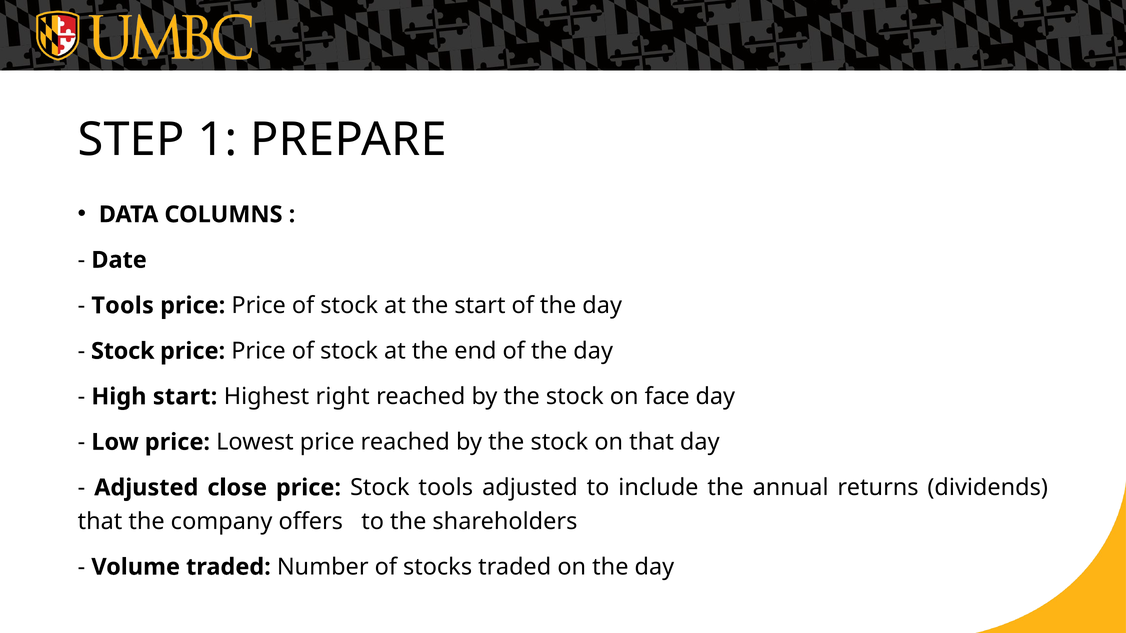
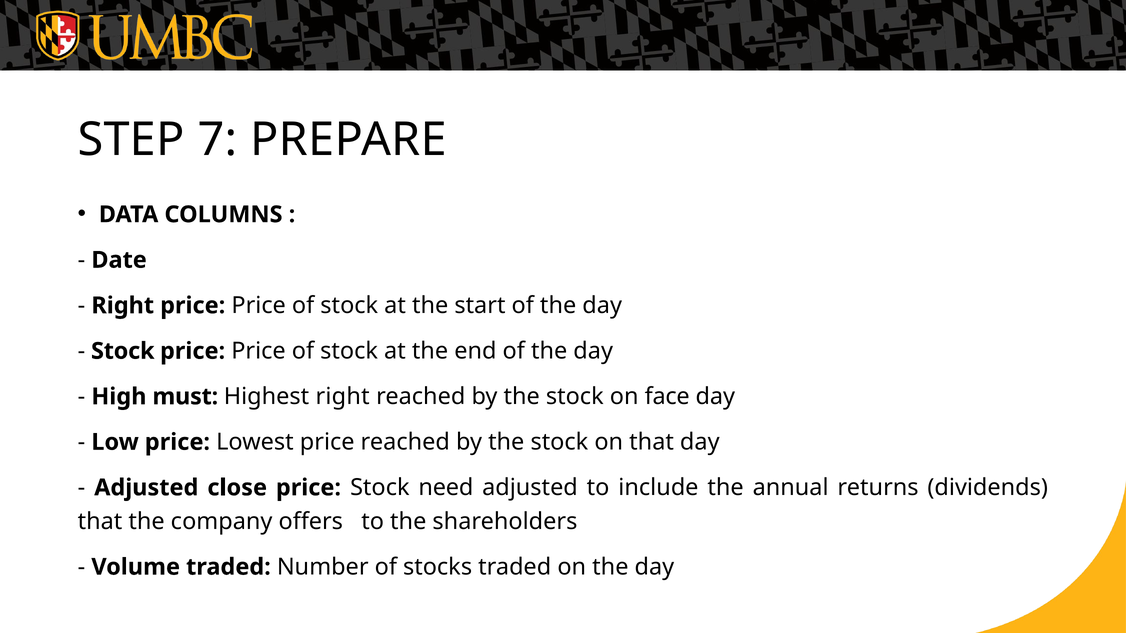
1: 1 -> 7
Tools at (123, 306): Tools -> Right
High start: start -> must
Stock tools: tools -> need
